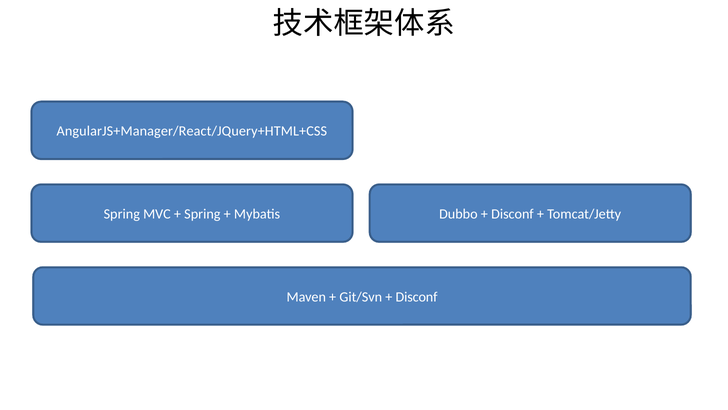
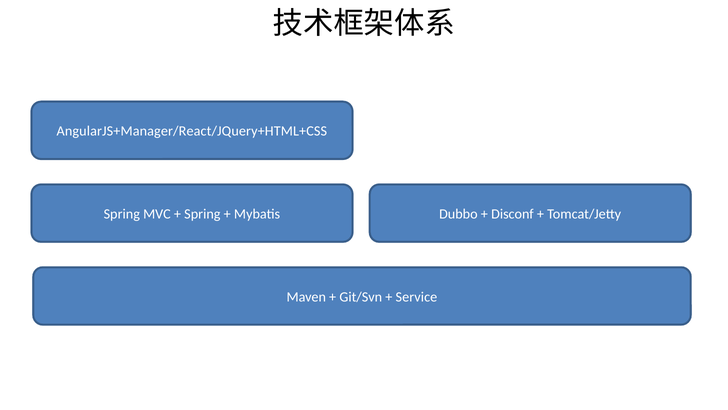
Disconf at (417, 297): Disconf -> Service
